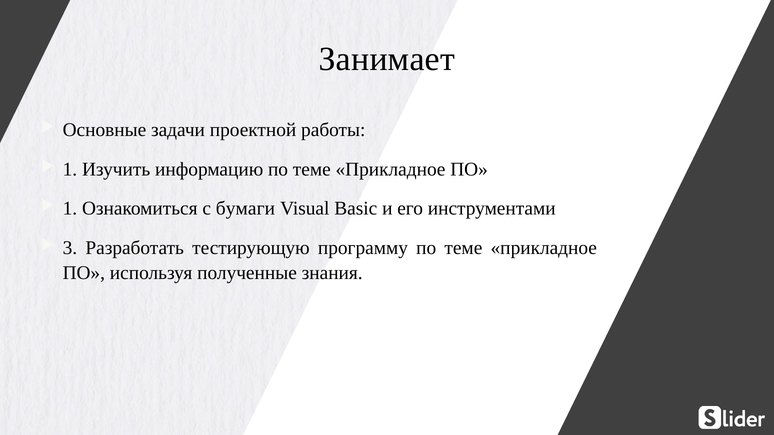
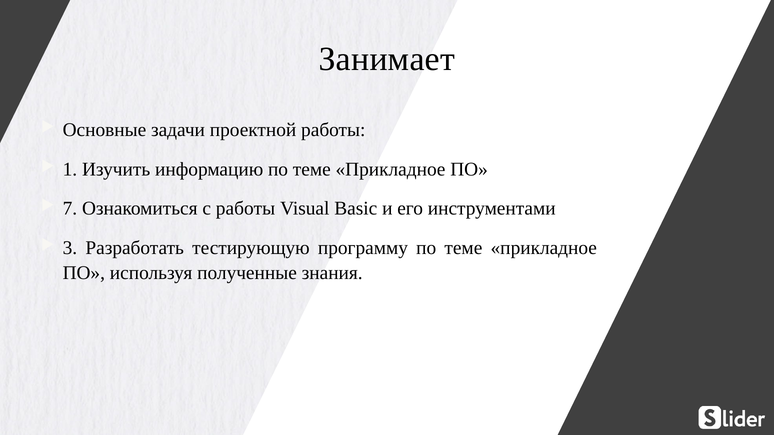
1 at (70, 209): 1 -> 7
с бумаги: бумаги -> работы
